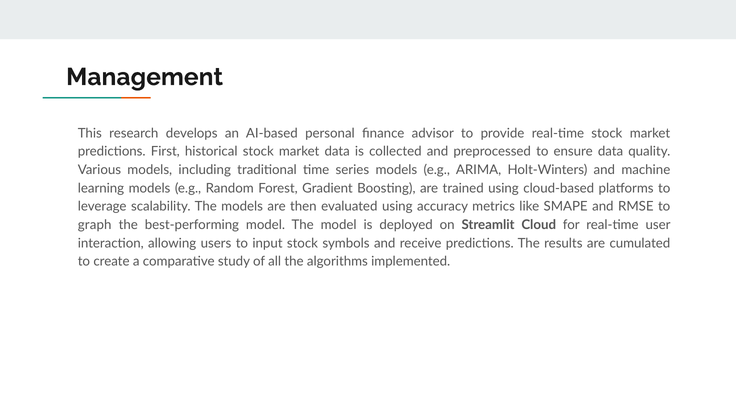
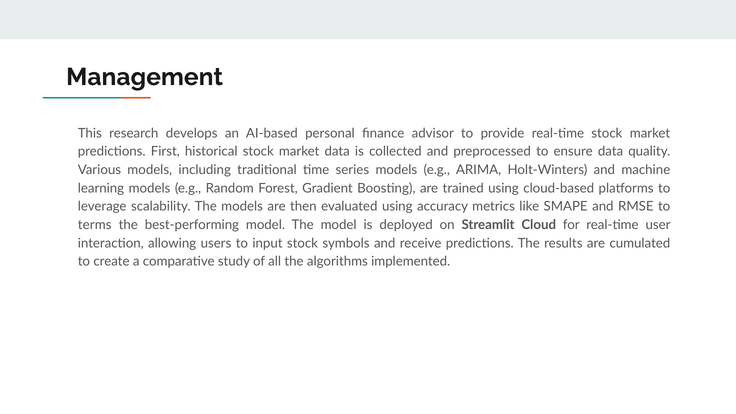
graph: graph -> terms
